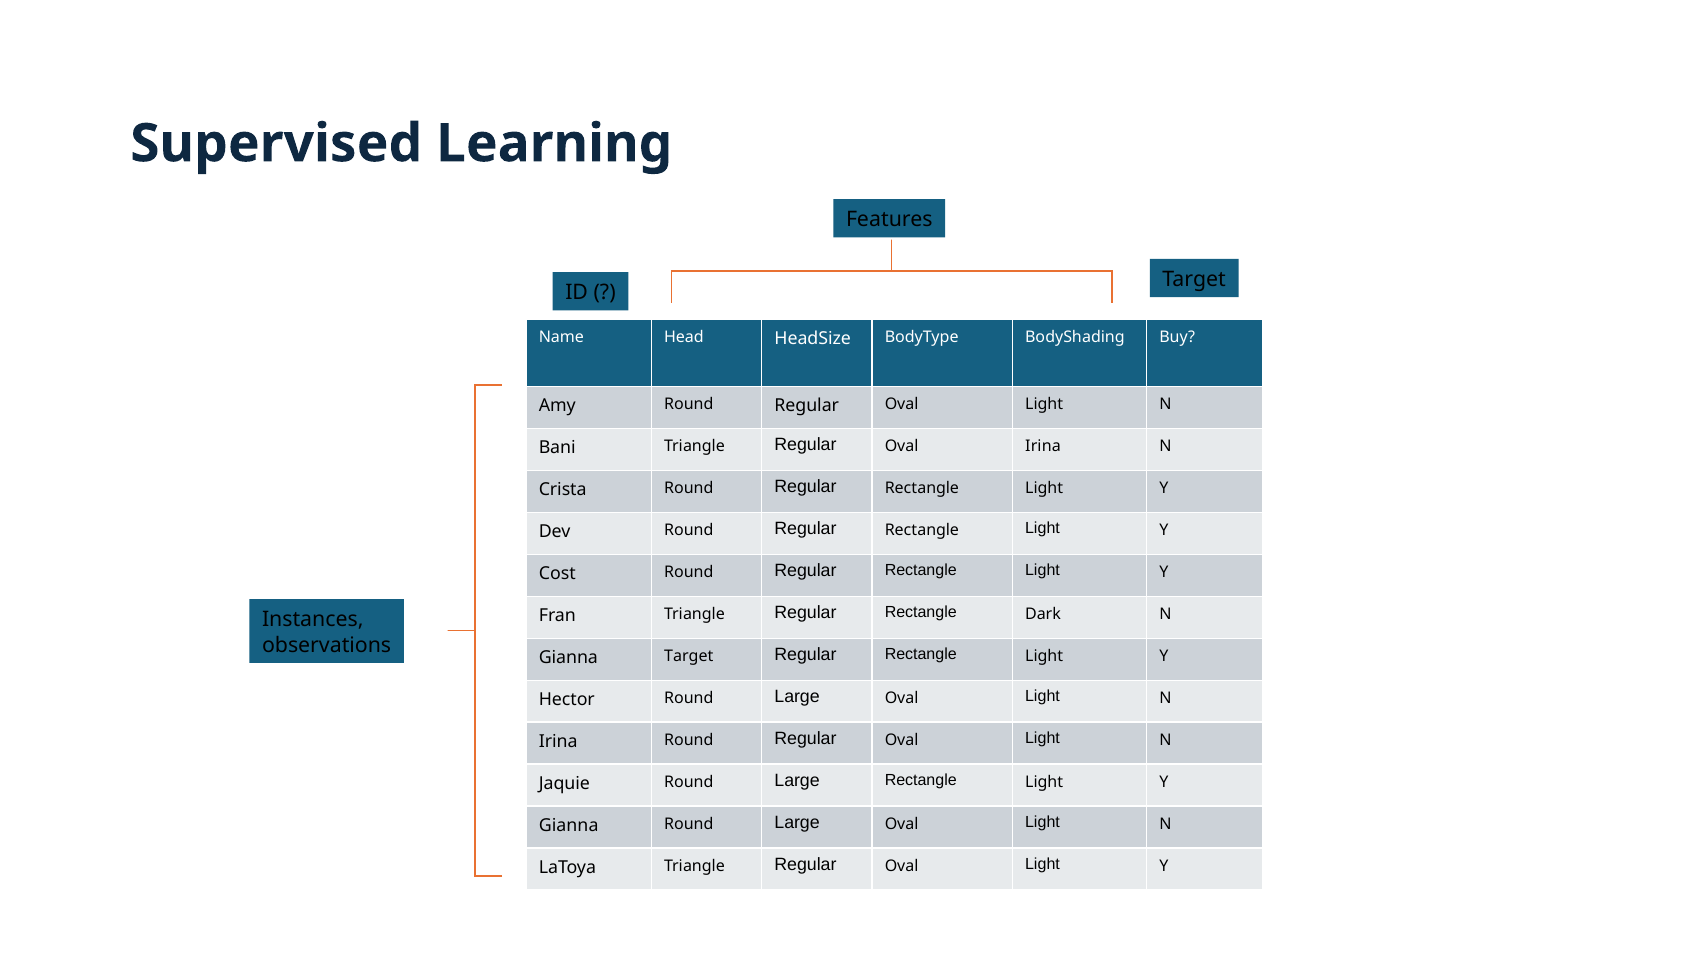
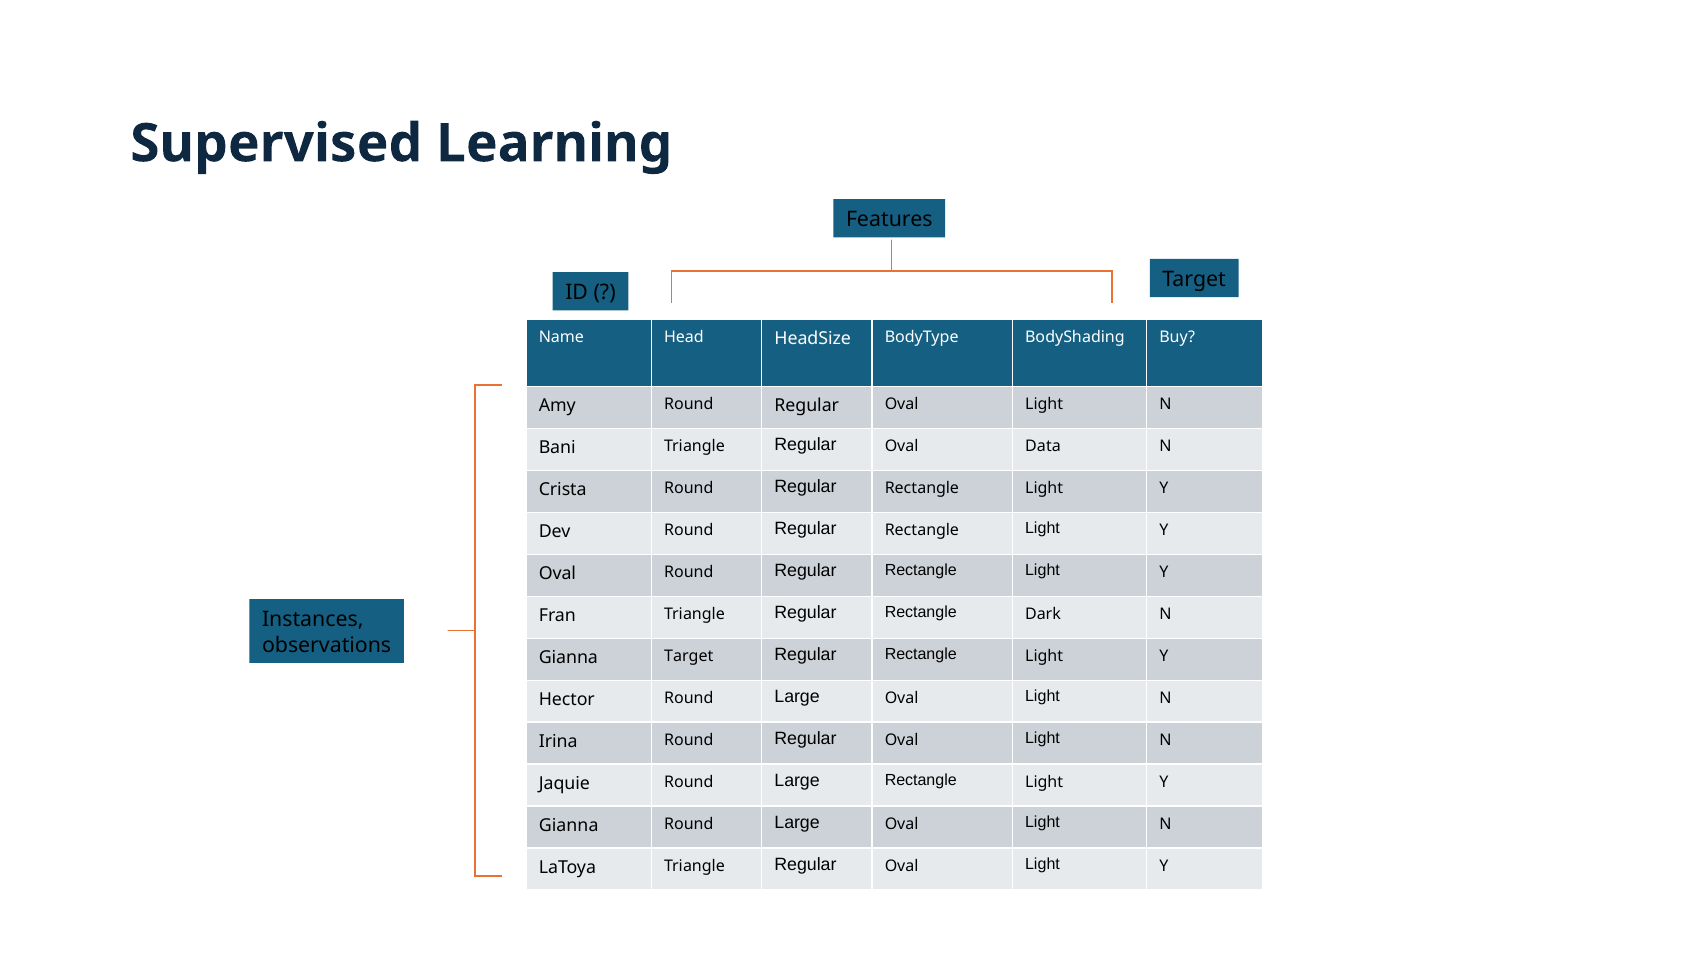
Oval Irina: Irina -> Data
Cost at (557, 574): Cost -> Oval
